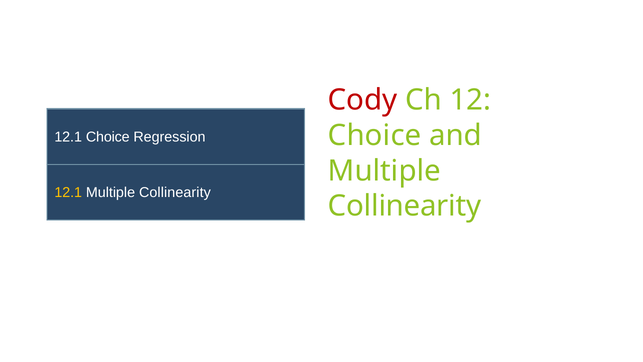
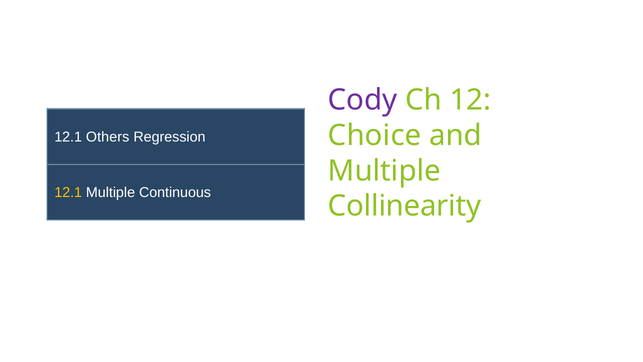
Cody colour: red -> purple
12.1 Choice: Choice -> Others
Collinearity at (175, 192): Collinearity -> Continuous
